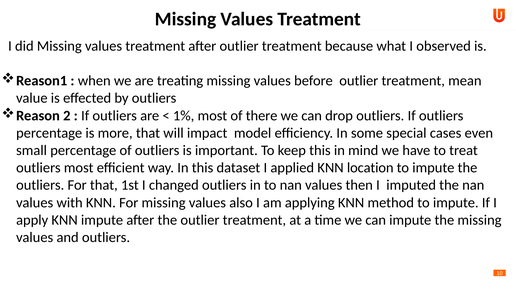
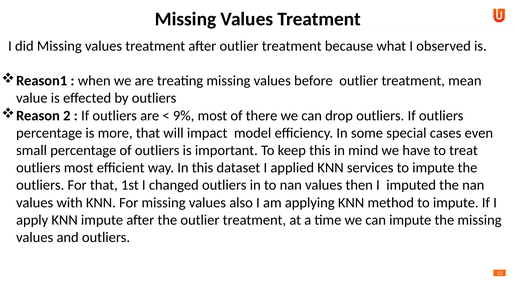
1%: 1% -> 9%
location: location -> services
